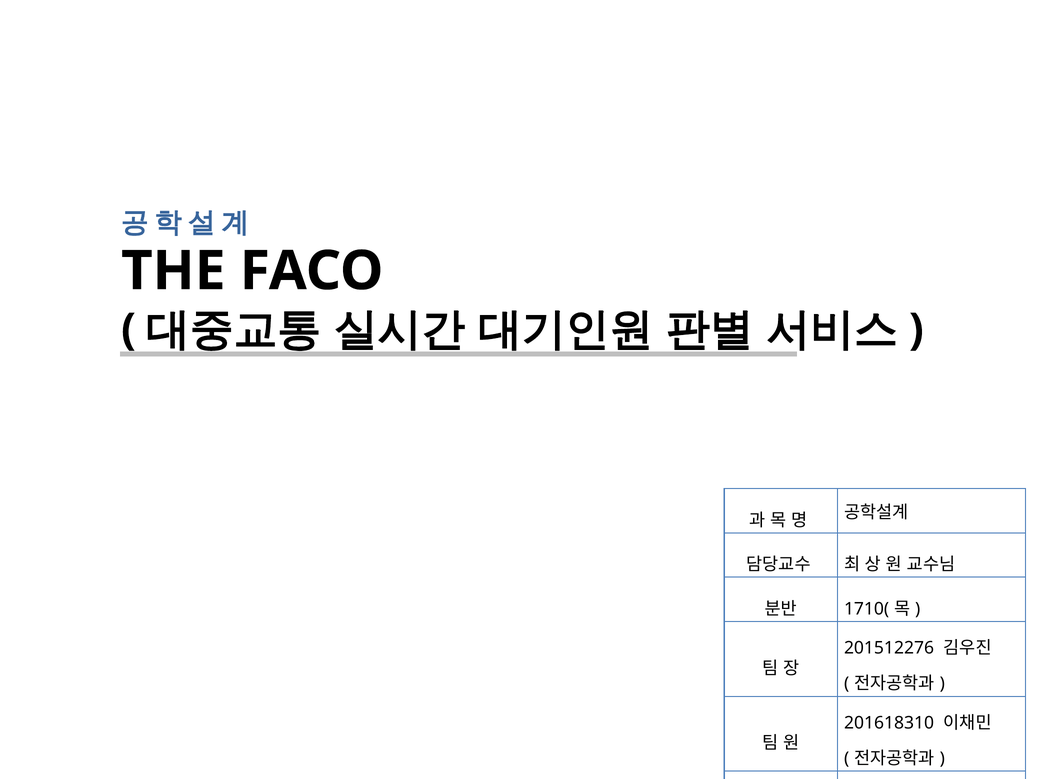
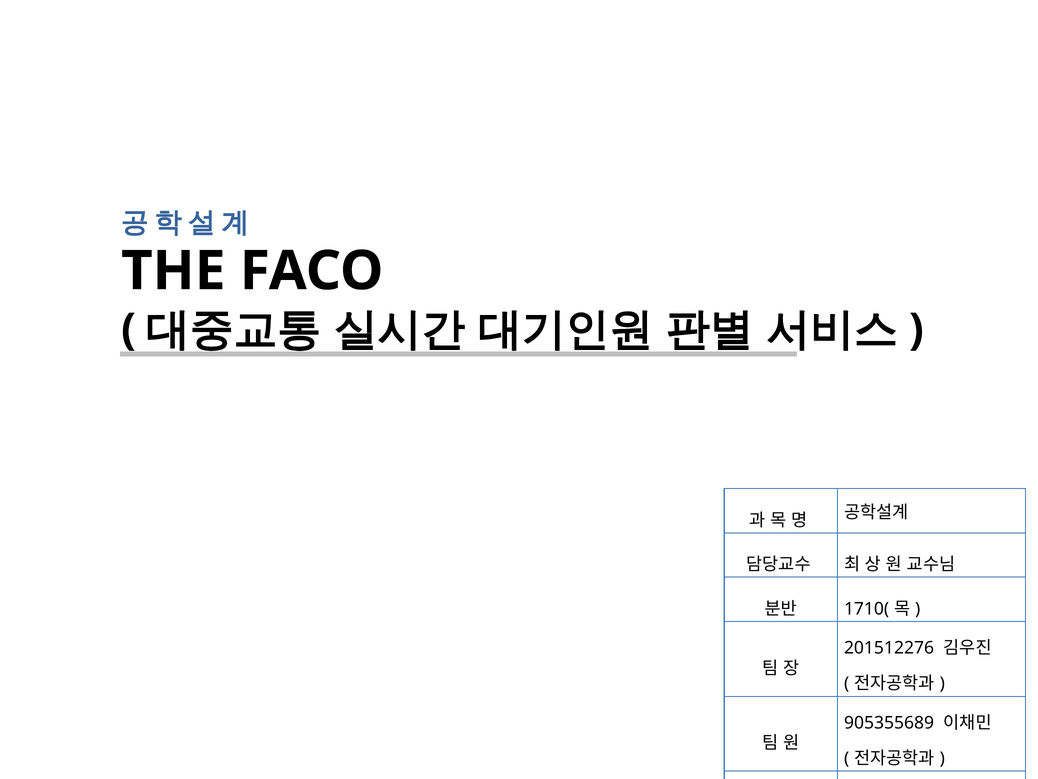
201618310: 201618310 -> 905355689
